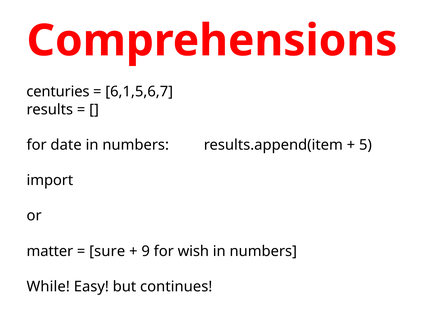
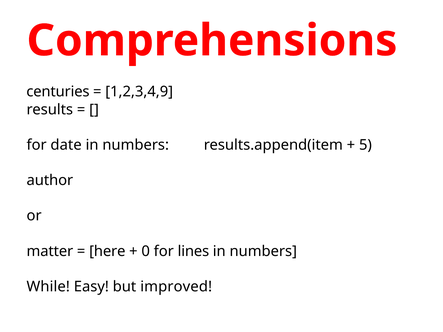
6,1,5,6,7: 6,1,5,6,7 -> 1,2,3,4,9
import: import -> author
sure: sure -> here
9: 9 -> 0
wish: wish -> lines
continues: continues -> improved
